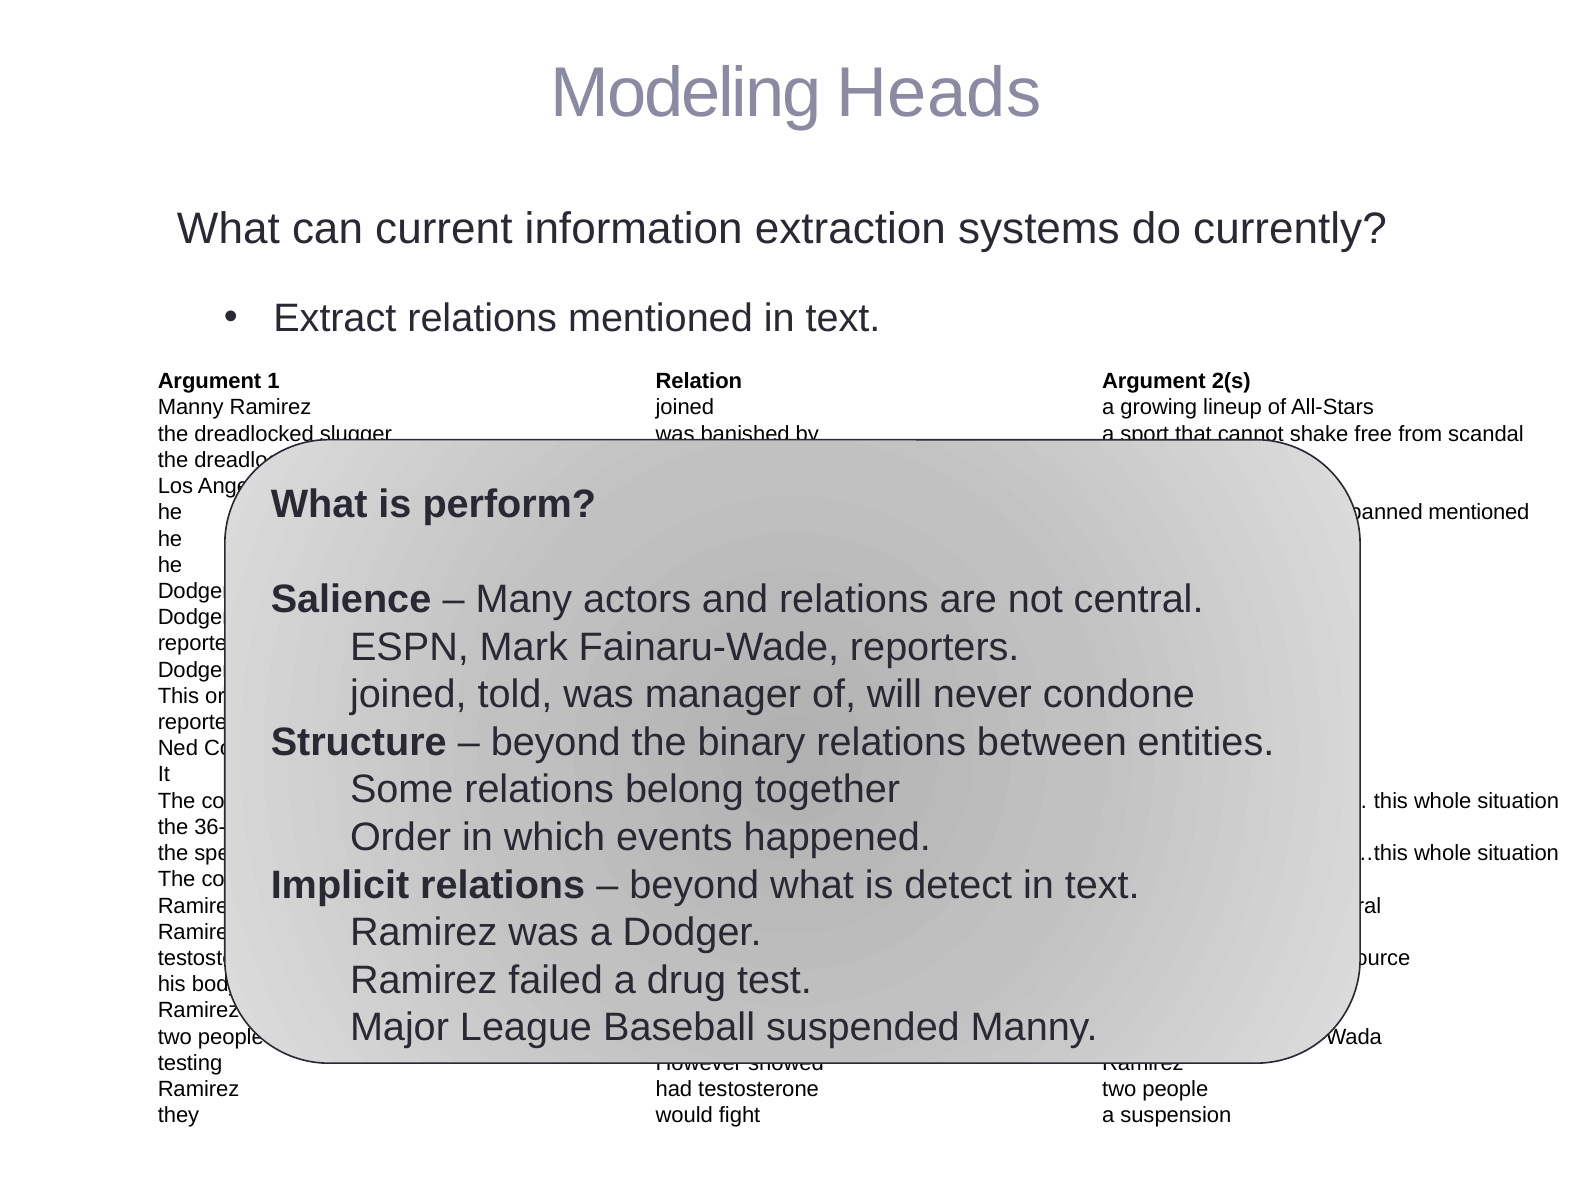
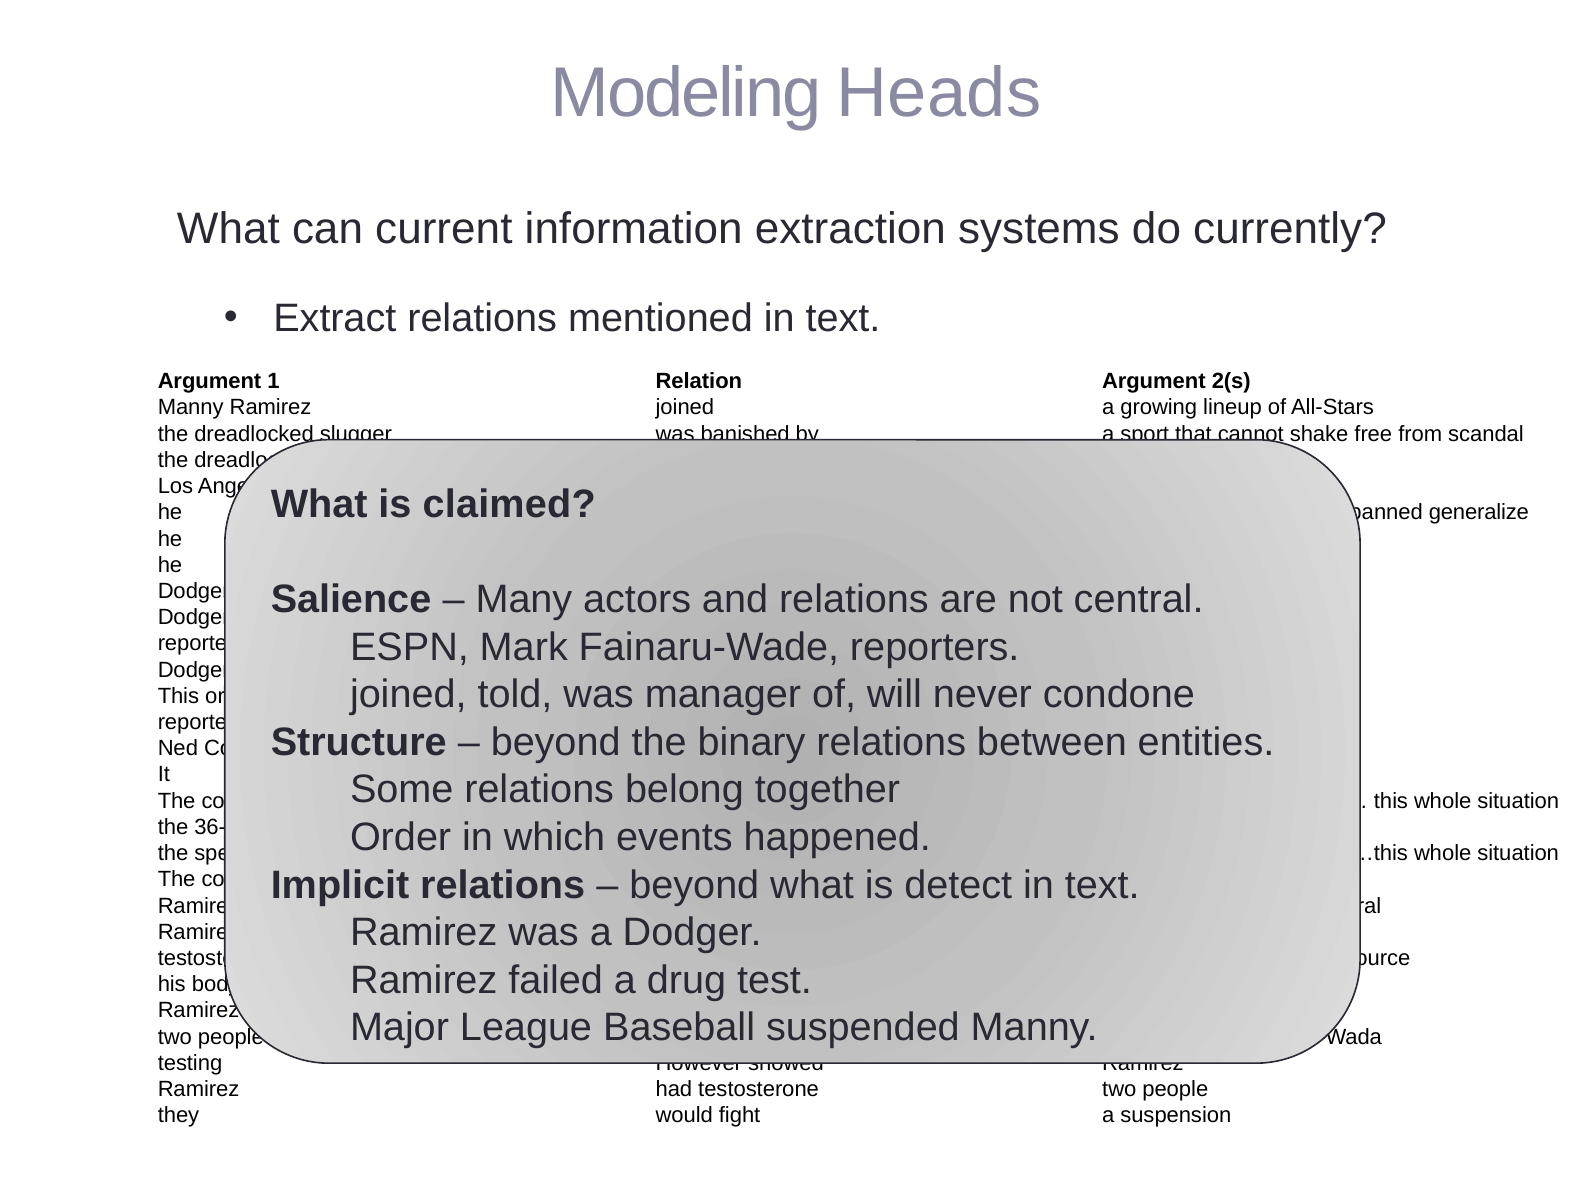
perform: perform -> claimed
mentioned at (1479, 512): mentioned -> generalize
